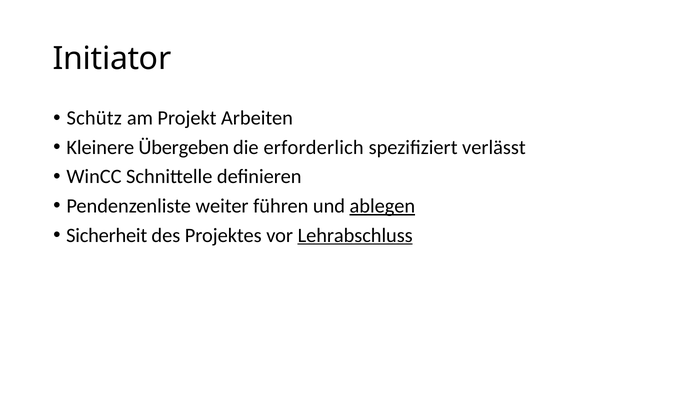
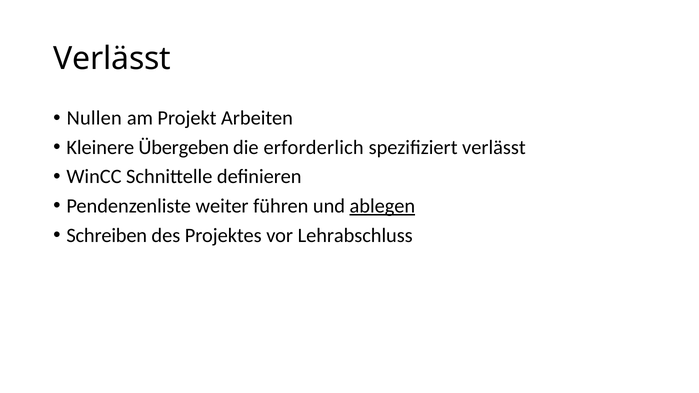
Initiator at (112, 59): Initiator -> Verlässt
Schütz: Schütz -> Nullen
Sicherheit: Sicherheit -> Schreiben
Lehrabschluss underline: present -> none
